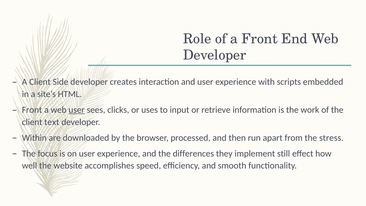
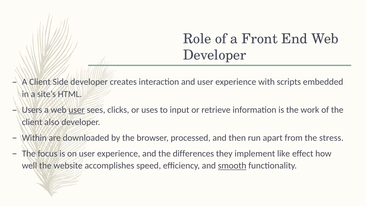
Front at (32, 110): Front -> Users
text: text -> also
still: still -> like
smooth underline: none -> present
